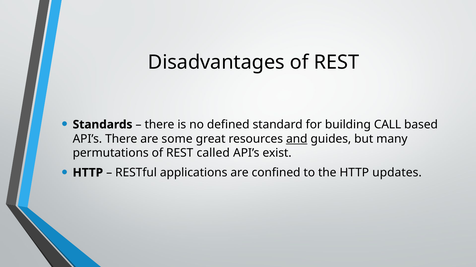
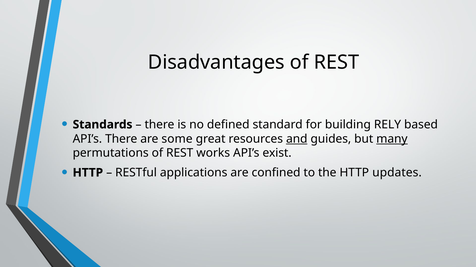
CALL: CALL -> RELY
many underline: none -> present
called: called -> works
